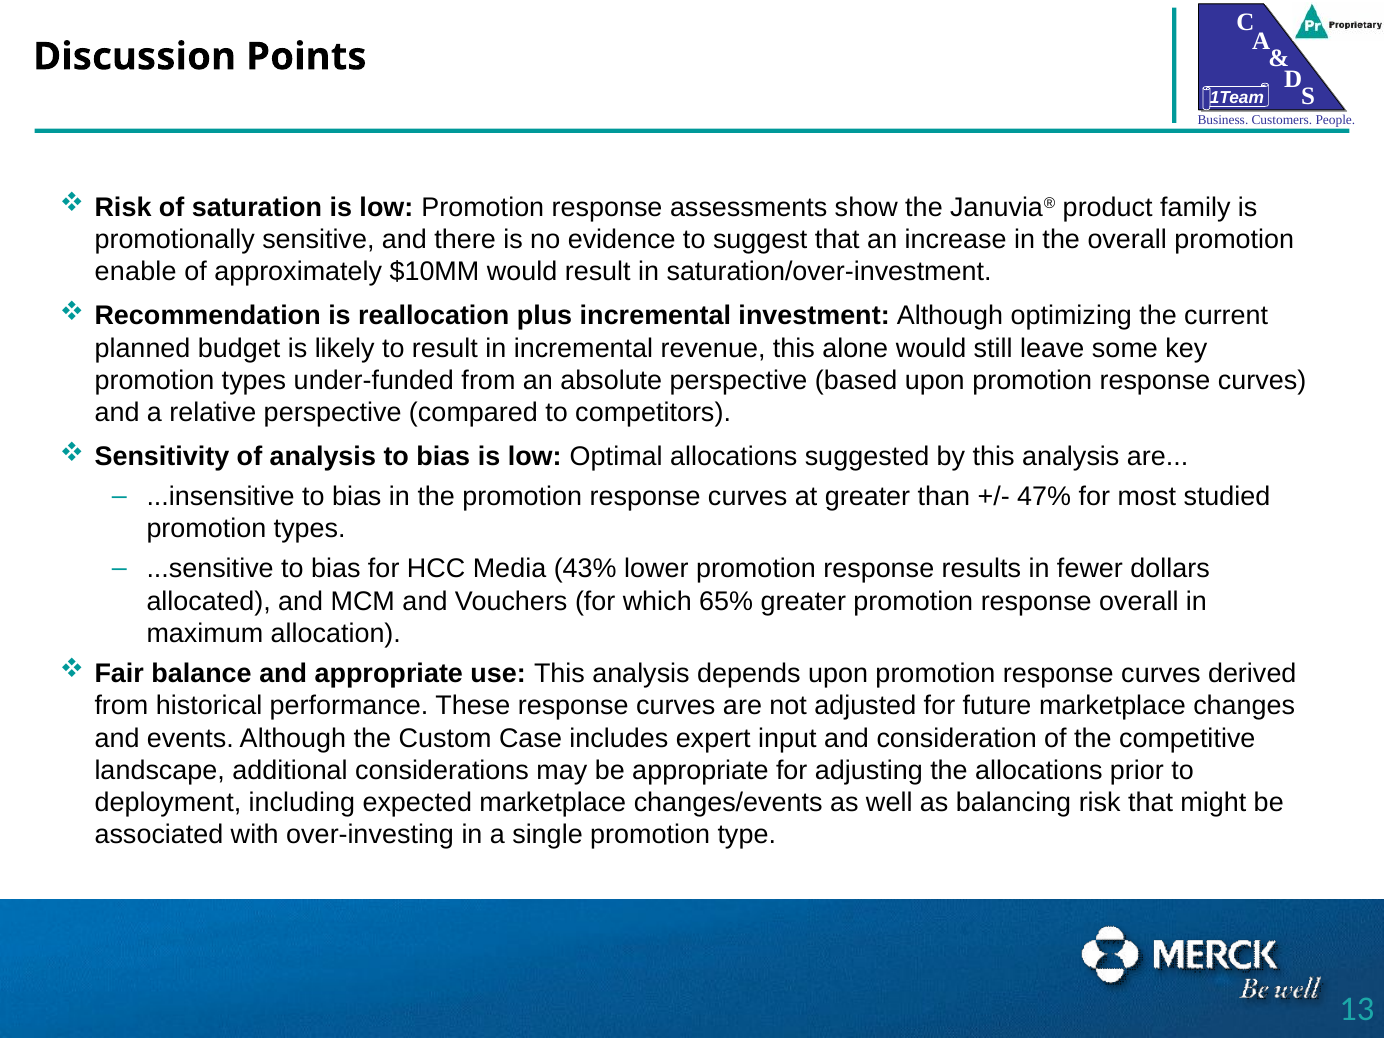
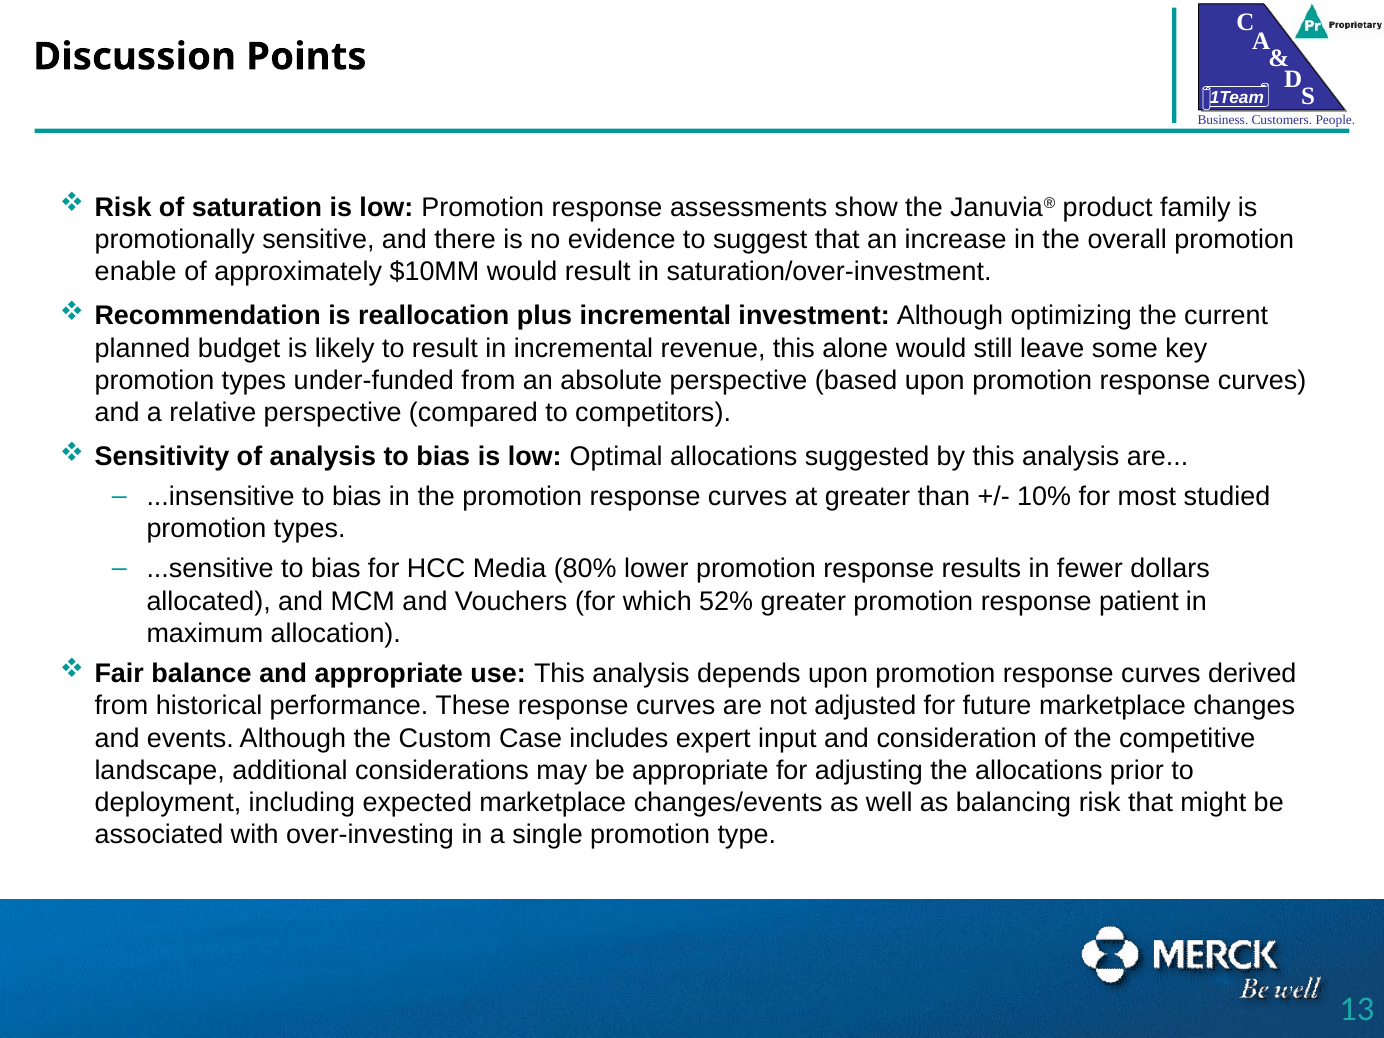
47%: 47% -> 10%
43%: 43% -> 80%
65%: 65% -> 52%
response overall: overall -> patient
